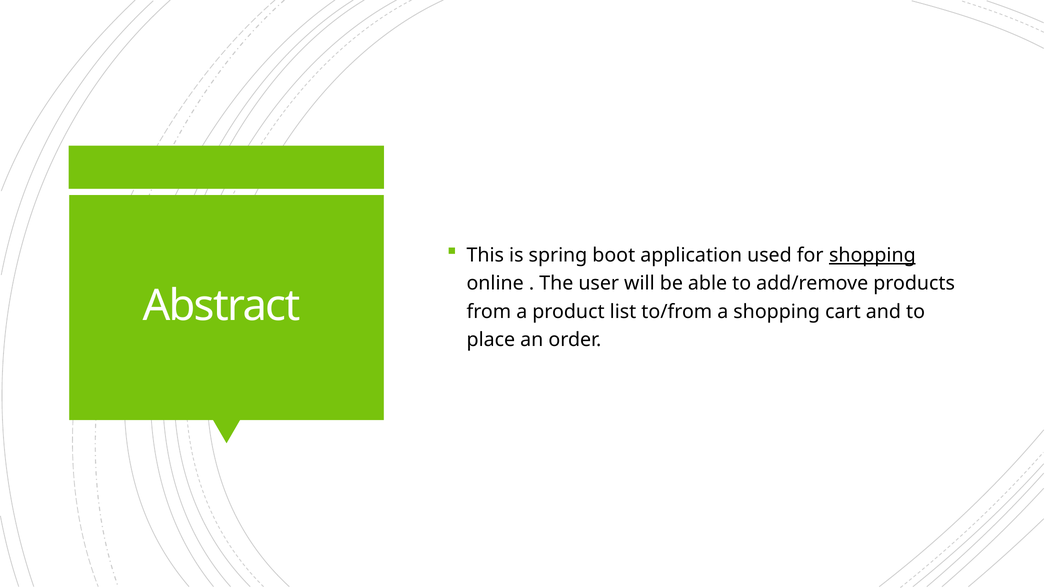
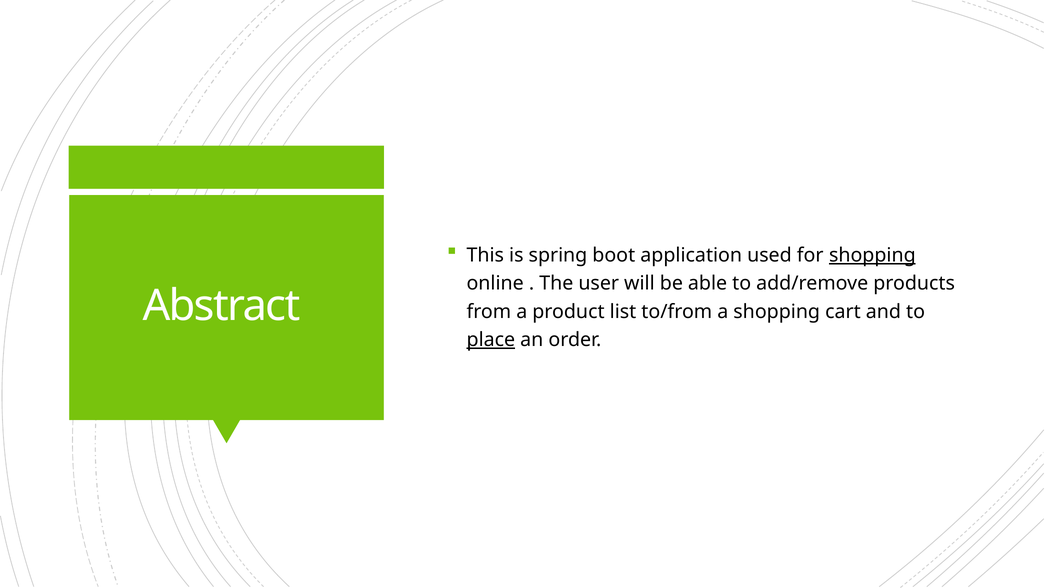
place underline: none -> present
